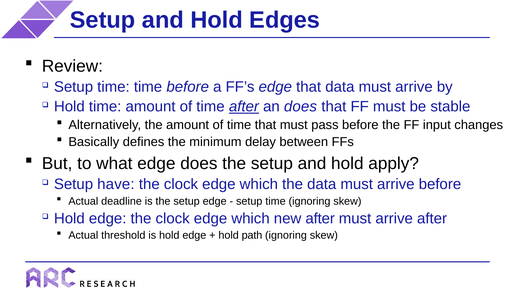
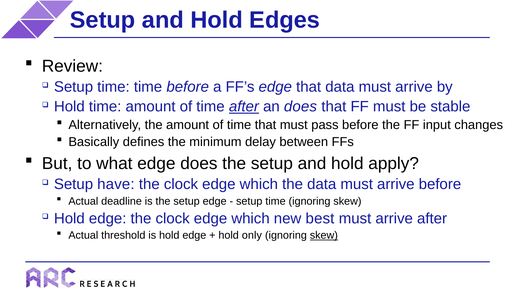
new after: after -> best
path: path -> only
skew at (324, 235) underline: none -> present
